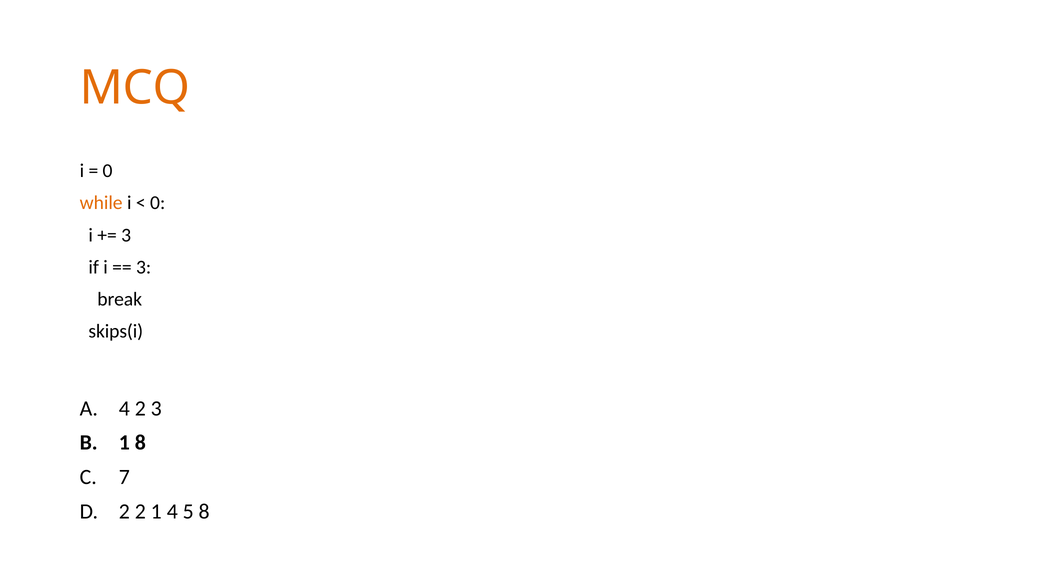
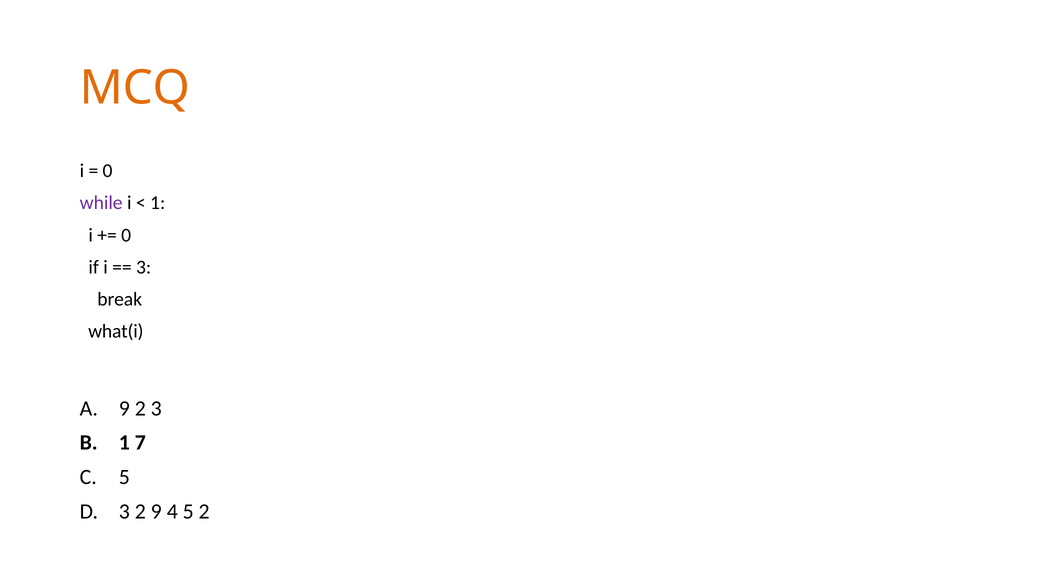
while colour: orange -> purple
0 at (158, 203): 0 -> 1
3 at (126, 235): 3 -> 0
skips(i: skips(i -> what(i
4 at (124, 408): 4 -> 9
1 8: 8 -> 7
7 at (124, 477): 7 -> 5
2 at (124, 511): 2 -> 3
2 1: 1 -> 9
5 8: 8 -> 2
